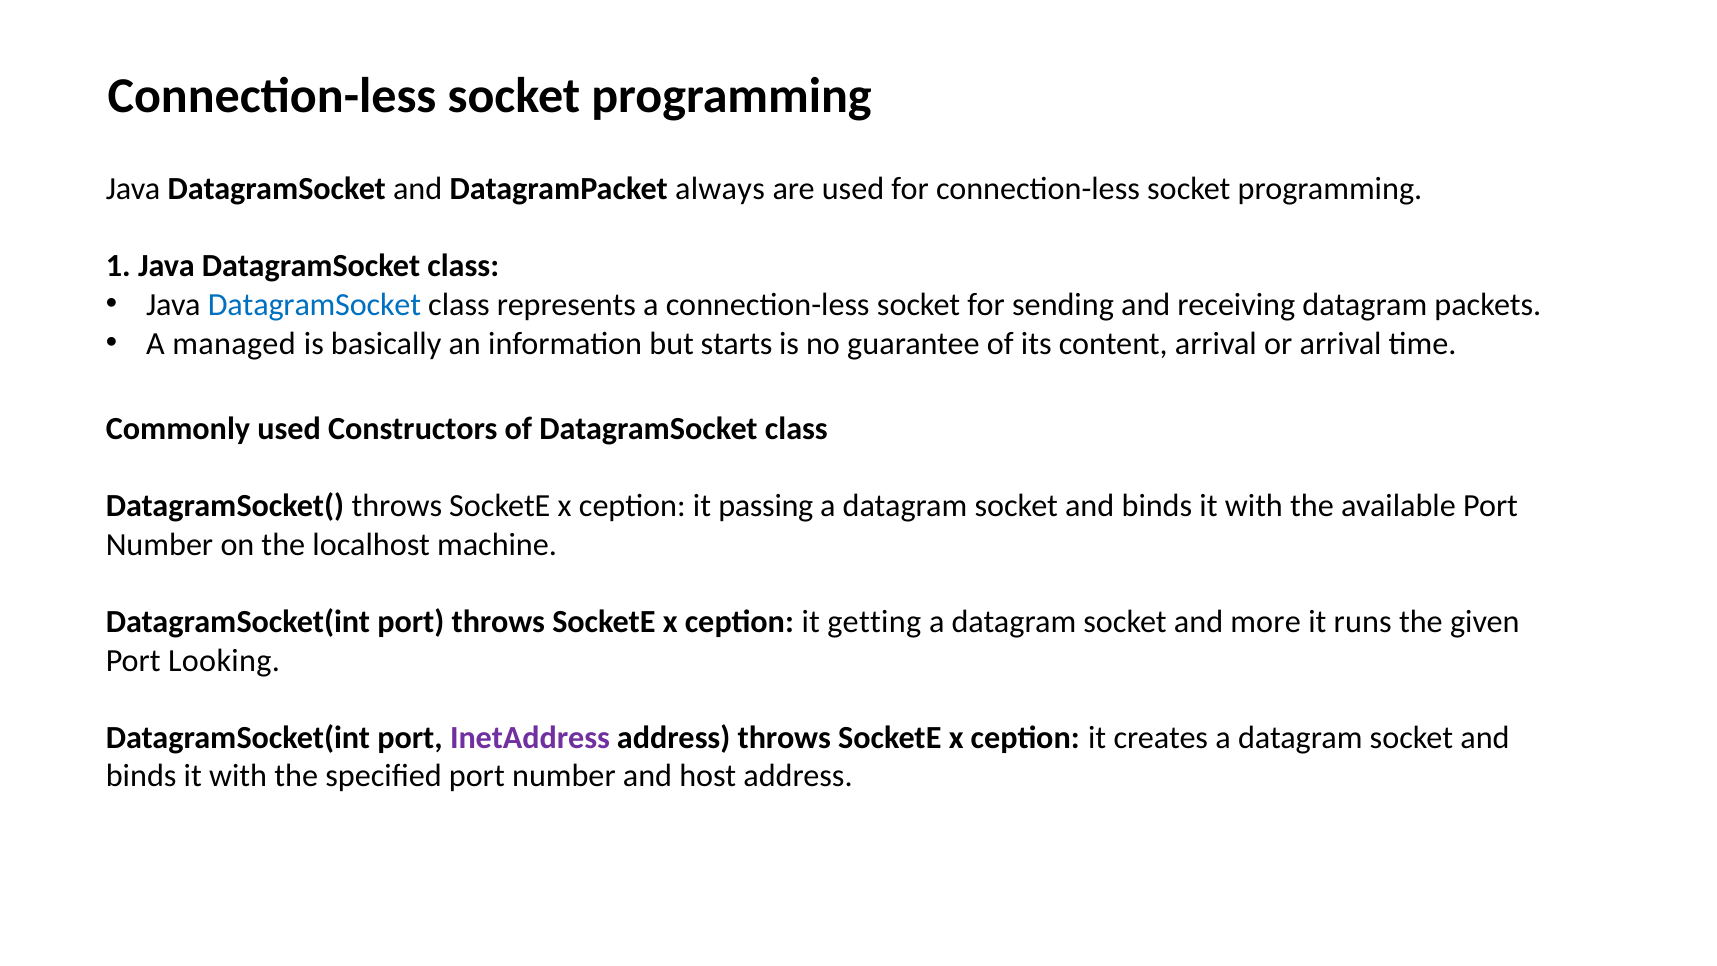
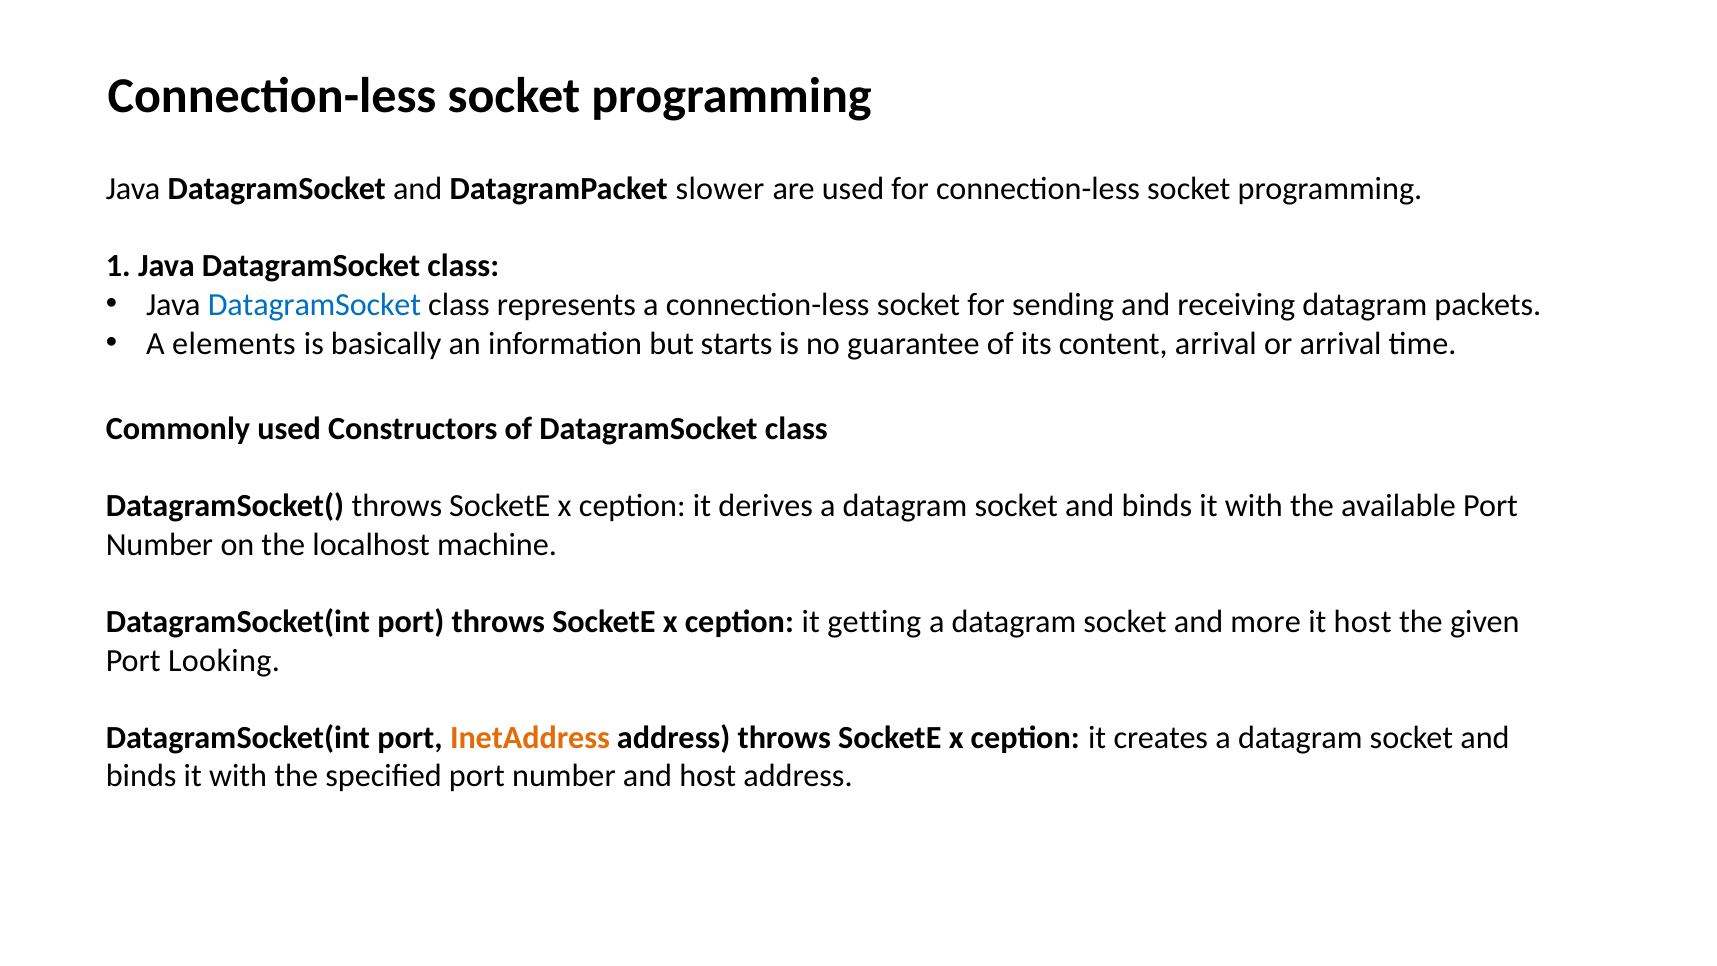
always: always -> slower
managed: managed -> elements
passing: passing -> derives
it runs: runs -> host
InetAddress colour: purple -> orange
